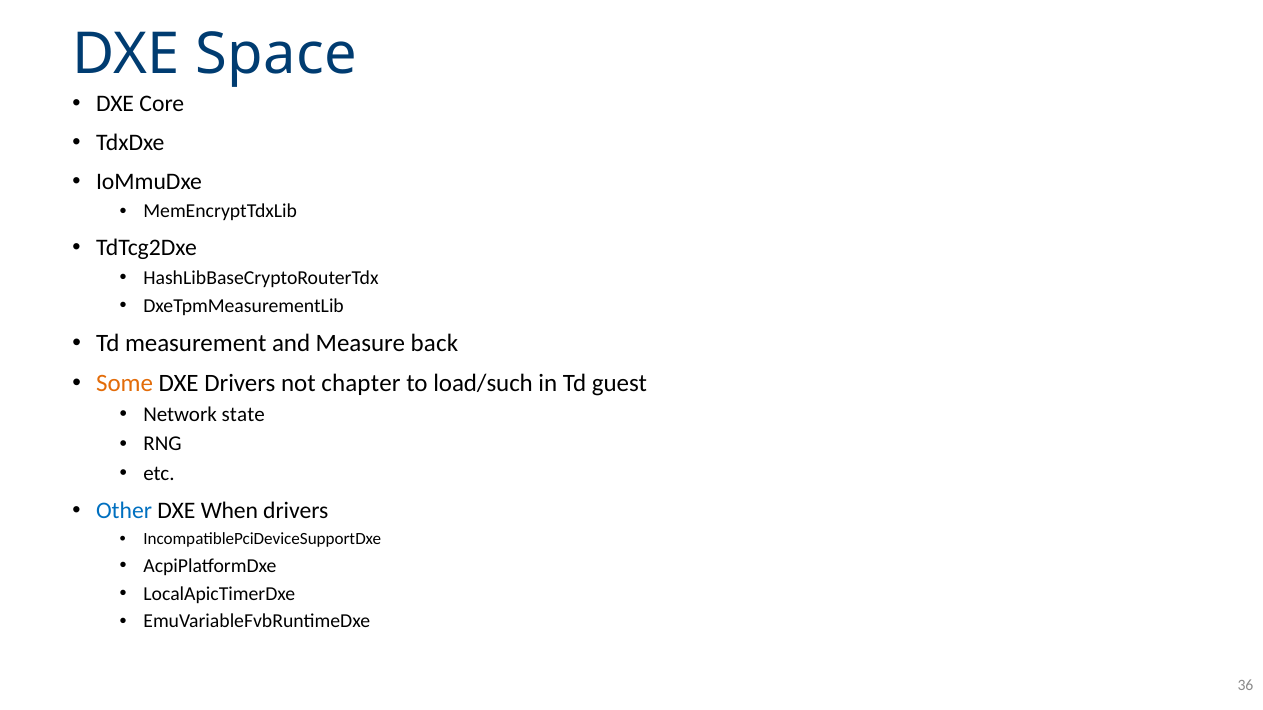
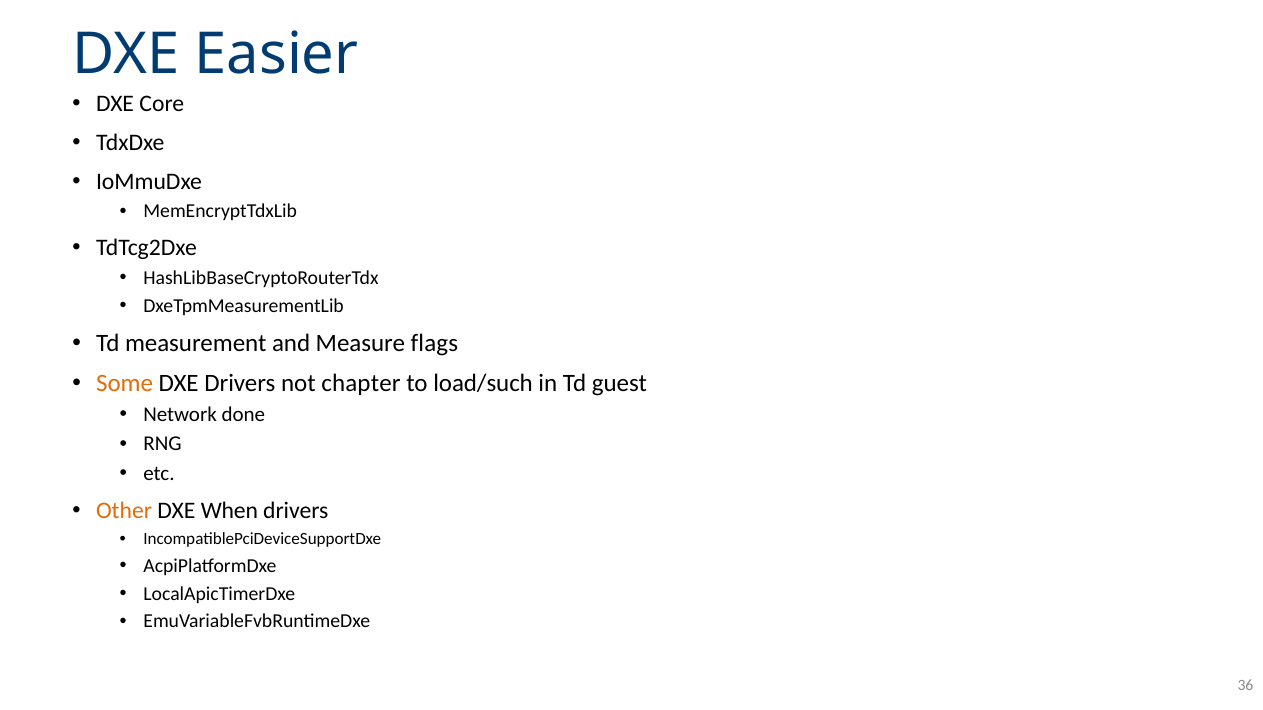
Space: Space -> Easier
back: back -> flags
state: state -> done
Other colour: blue -> orange
